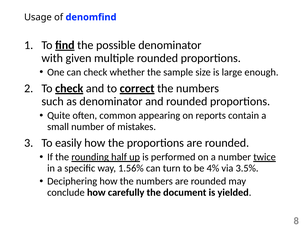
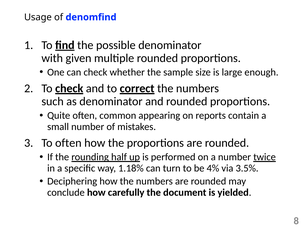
To easily: easily -> often
1.56%: 1.56% -> 1.18%
